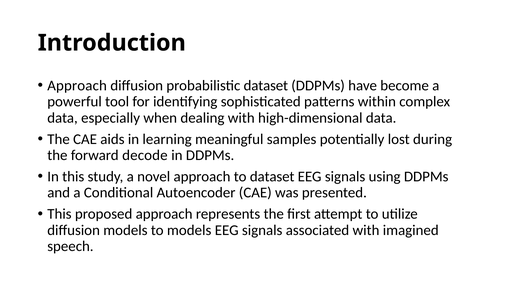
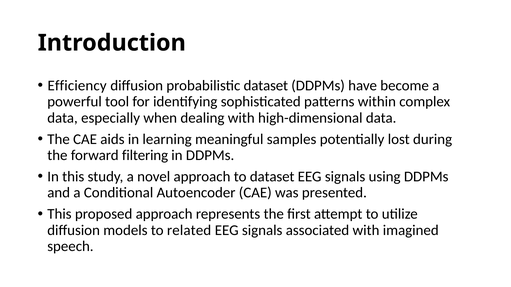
Approach at (77, 86): Approach -> Efficiency
decode: decode -> filtering
to models: models -> related
